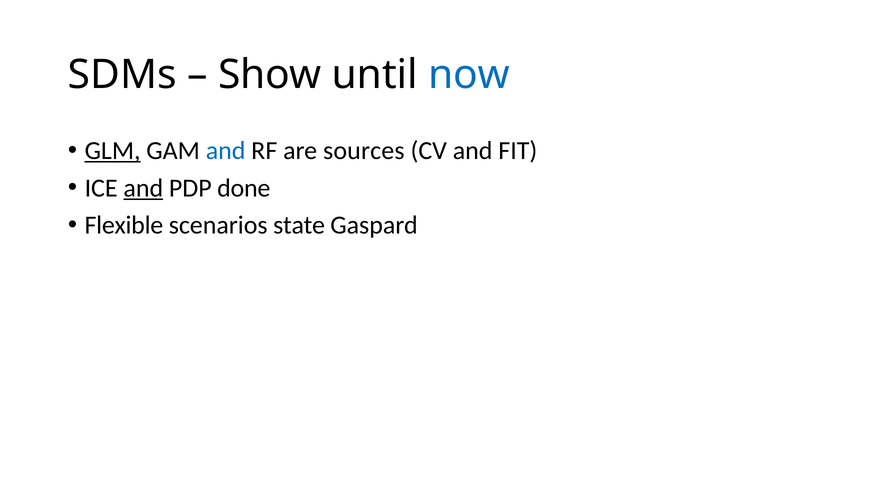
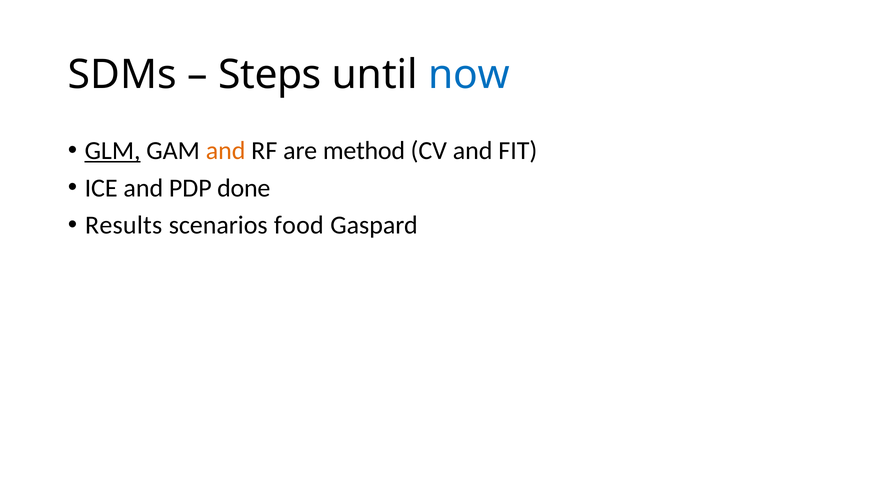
Show: Show -> Steps
and at (226, 151) colour: blue -> orange
sources: sources -> method
and at (143, 188) underline: present -> none
Flexible: Flexible -> Results
state: state -> food
